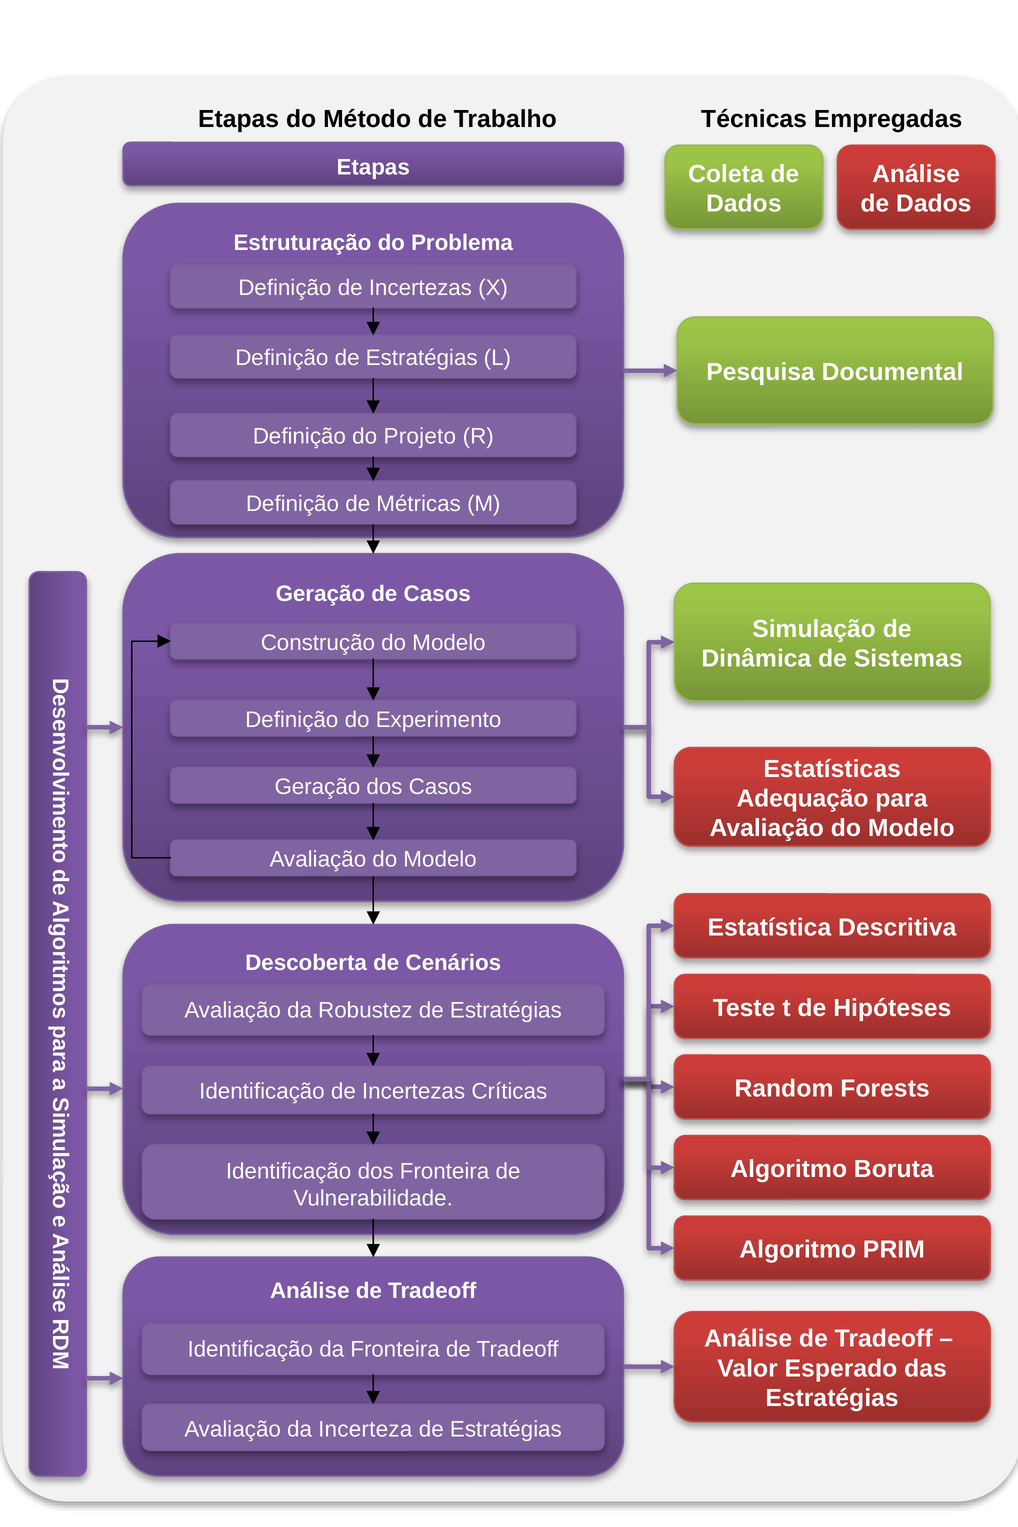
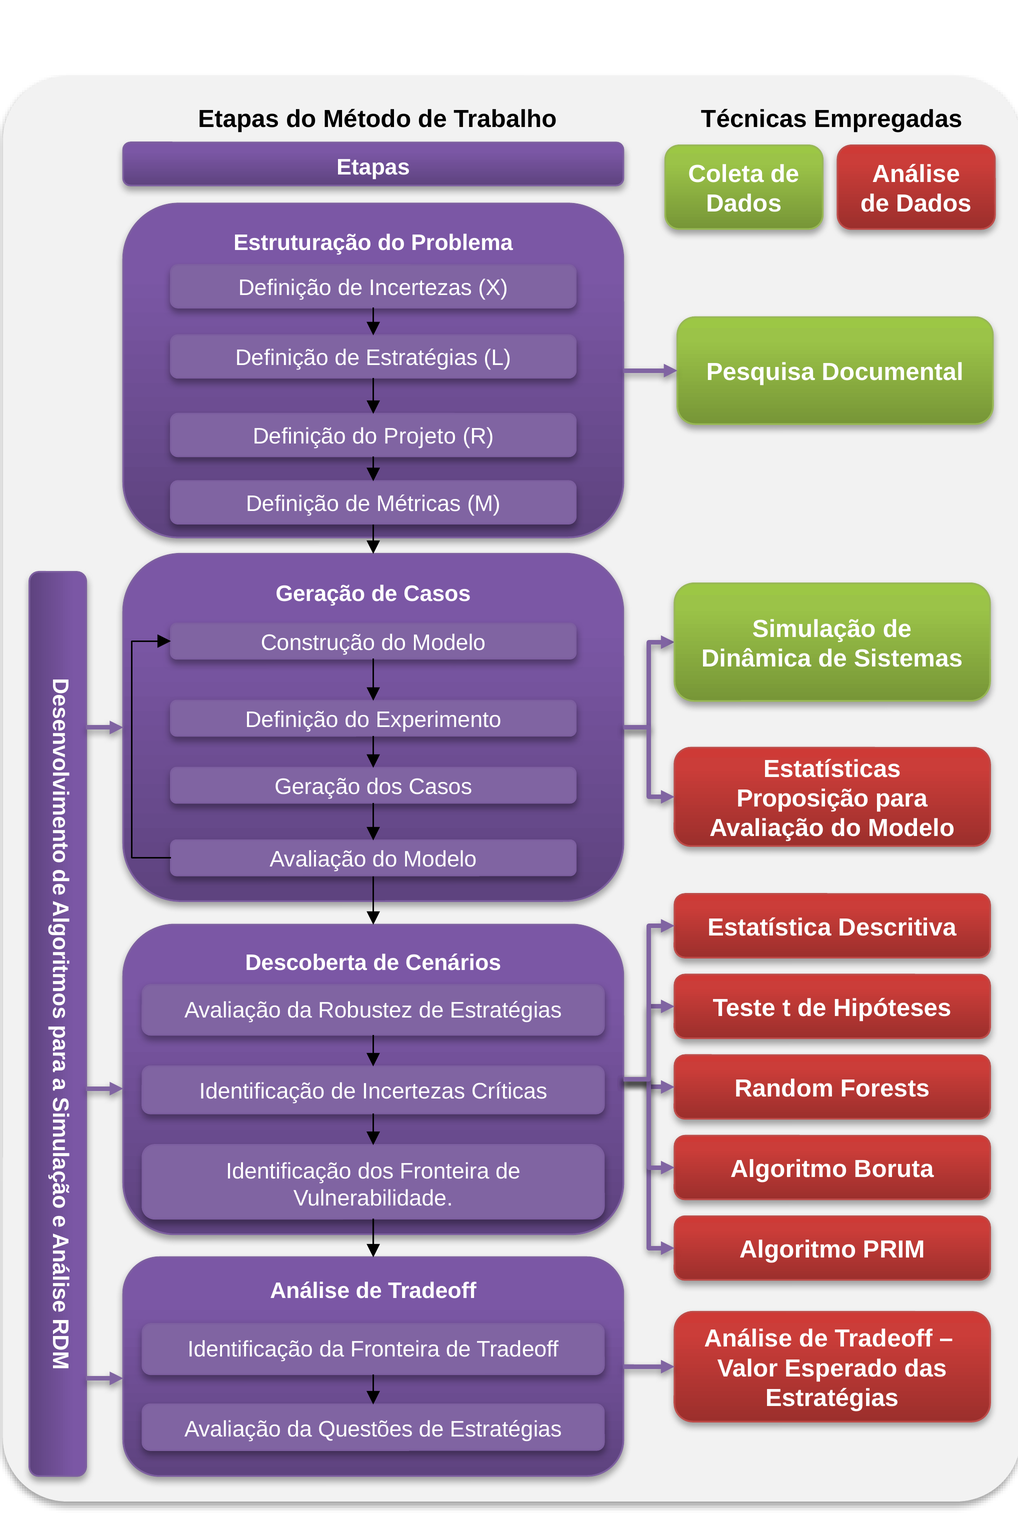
Adequação: Adequação -> Proposição
Incerteza: Incerteza -> Questões
